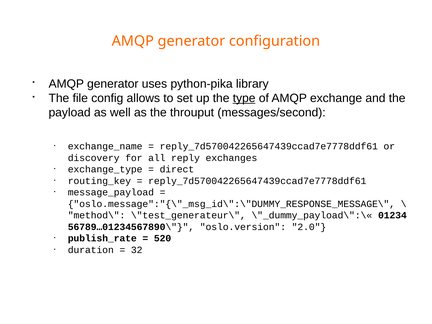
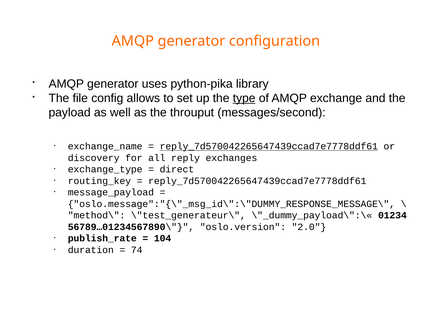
reply_7d570042265647439ccad7e7778ddf61 at (269, 146) underline: none -> present
520: 520 -> 104
32: 32 -> 74
